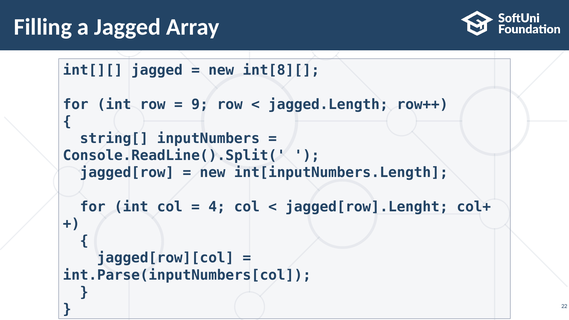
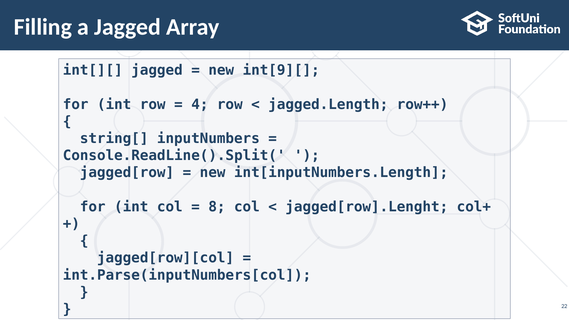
int[8][: int[8][ -> int[9][
9: 9 -> 4
4: 4 -> 8
